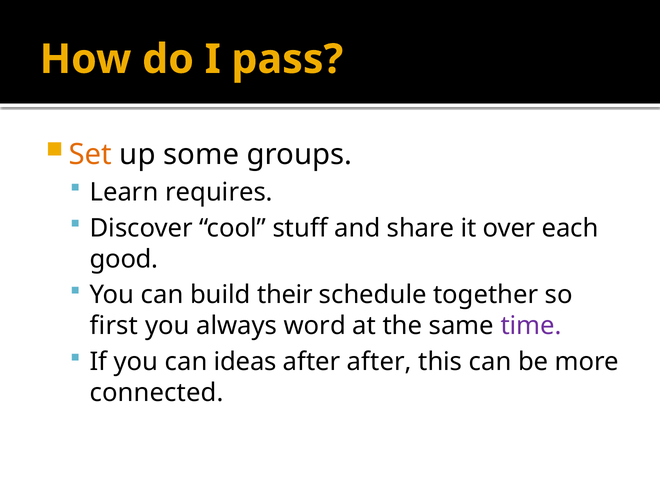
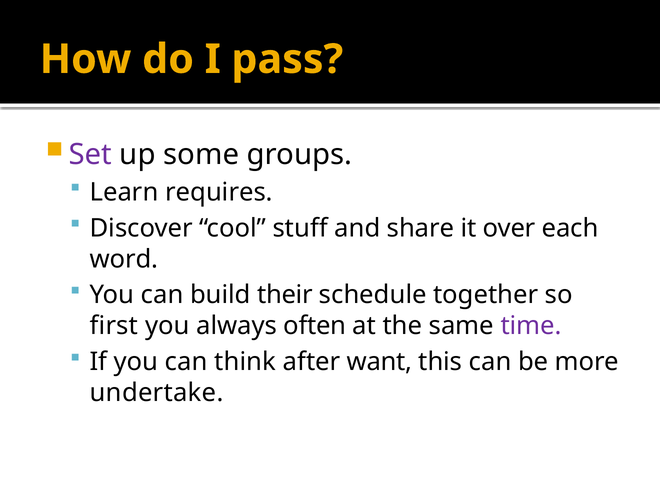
Set colour: orange -> purple
good: good -> word
word: word -> often
ideas: ideas -> think
after after: after -> want
connected: connected -> undertake
